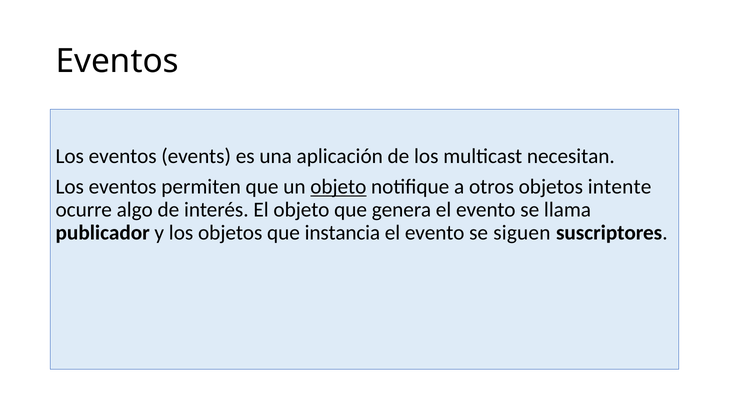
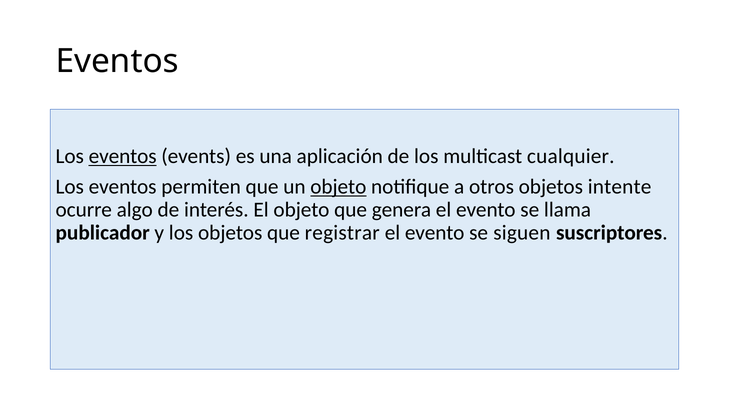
eventos at (123, 156) underline: none -> present
necesitan: necesitan -> cualquier
instancia: instancia -> registrar
